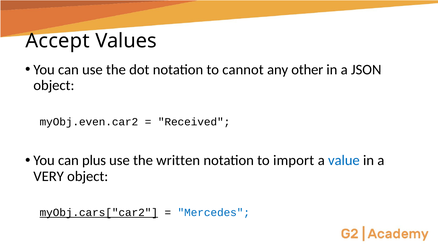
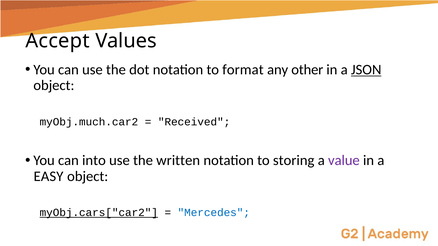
cannot: cannot -> format
JSON underline: none -> present
myObj.even.car2: myObj.even.car2 -> myObj.much.car2
plus: plus -> into
import: import -> storing
value colour: blue -> purple
VERY: VERY -> EASY
